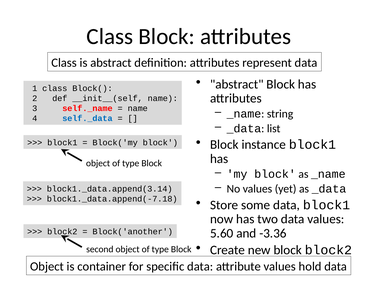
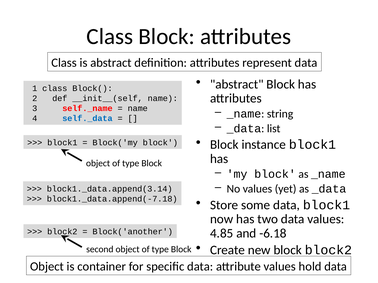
5.60: 5.60 -> 4.85
-3.36: -3.36 -> -6.18
